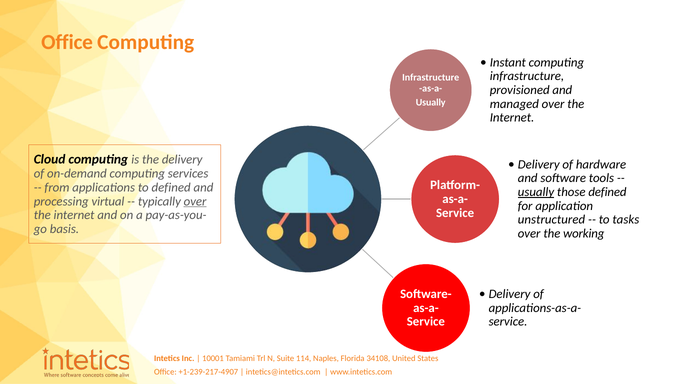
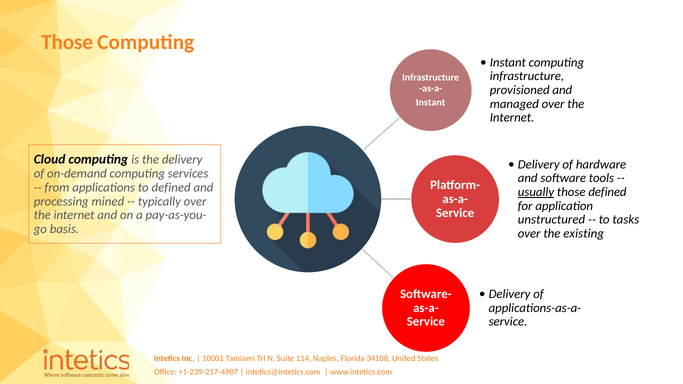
Office at (67, 42): Office -> Those
Usually at (431, 103): Usually -> Instant
virtual: virtual -> mined
over at (195, 201) underline: present -> none
working: working -> existing
